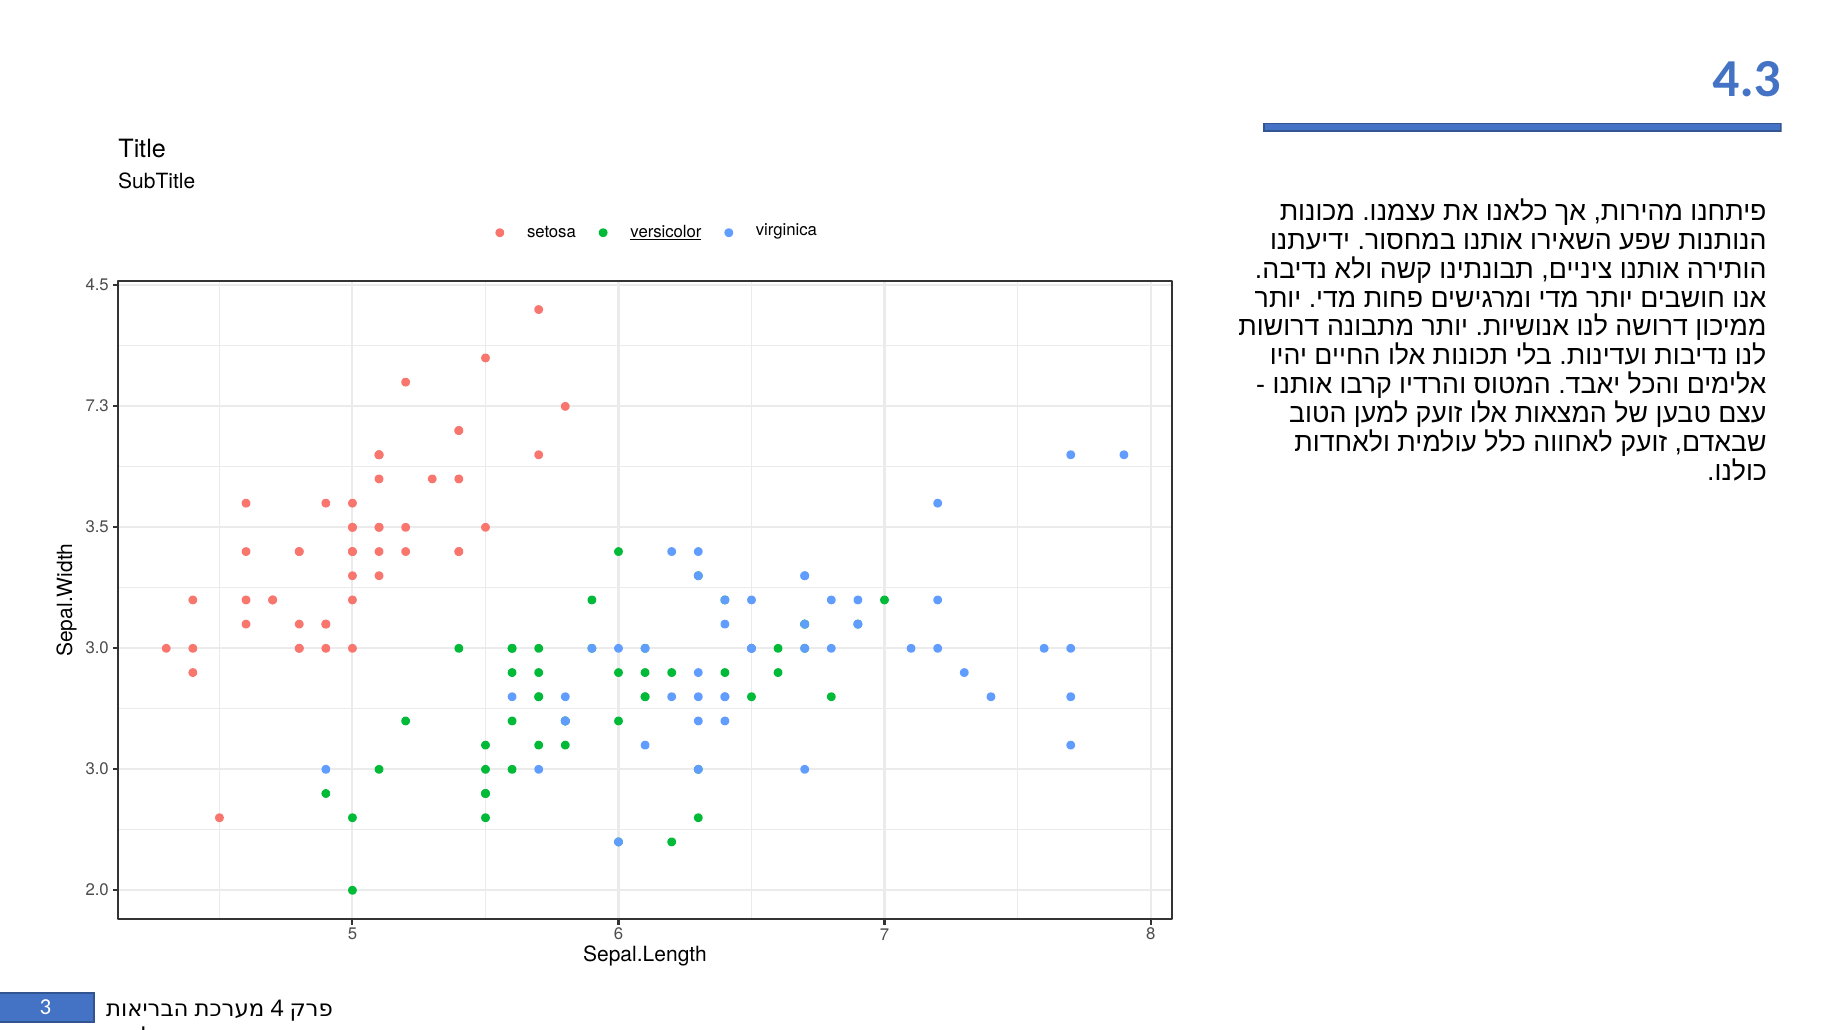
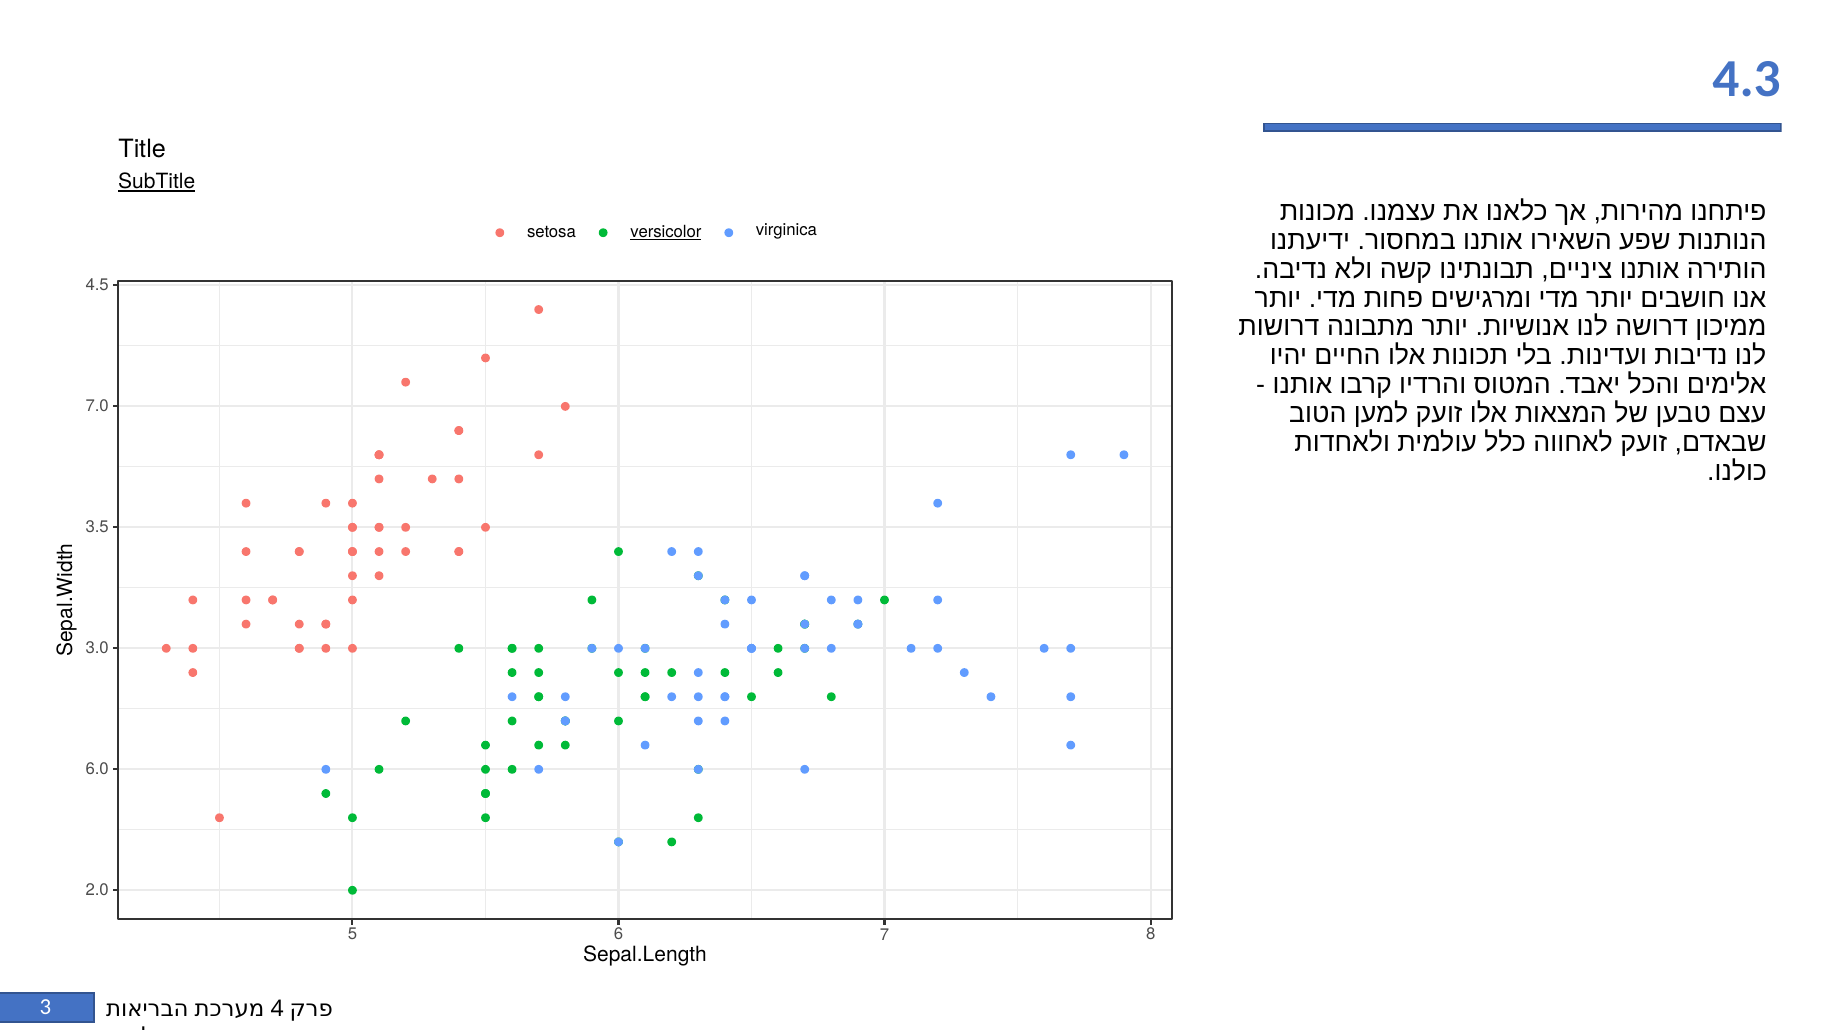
SubTitle underline: none -> present
7.3: 7.3 -> 7.0
3.0 at (97, 769): 3.0 -> 6.0
